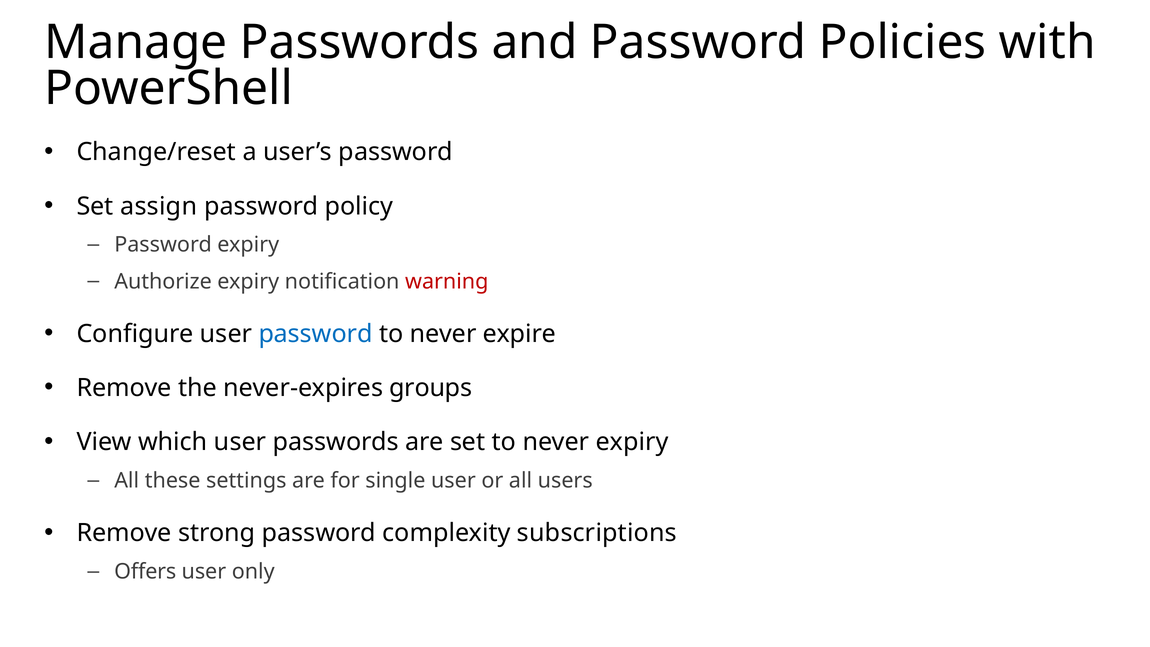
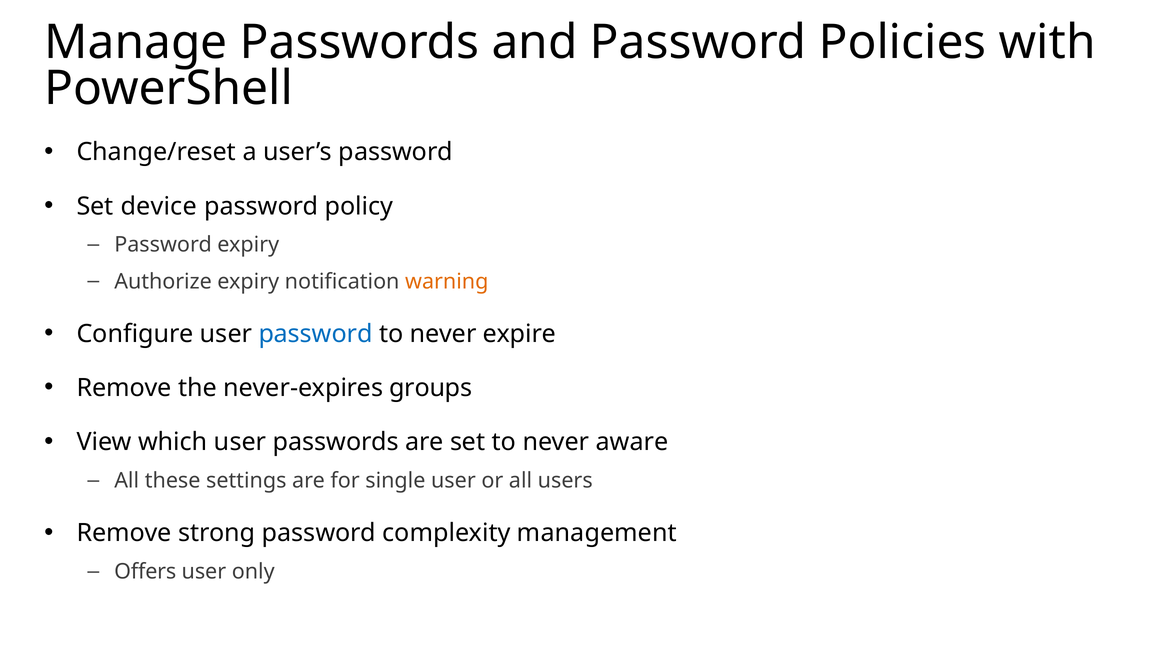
assign: assign -> device
warning colour: red -> orange
never expiry: expiry -> aware
subscriptions: subscriptions -> management
